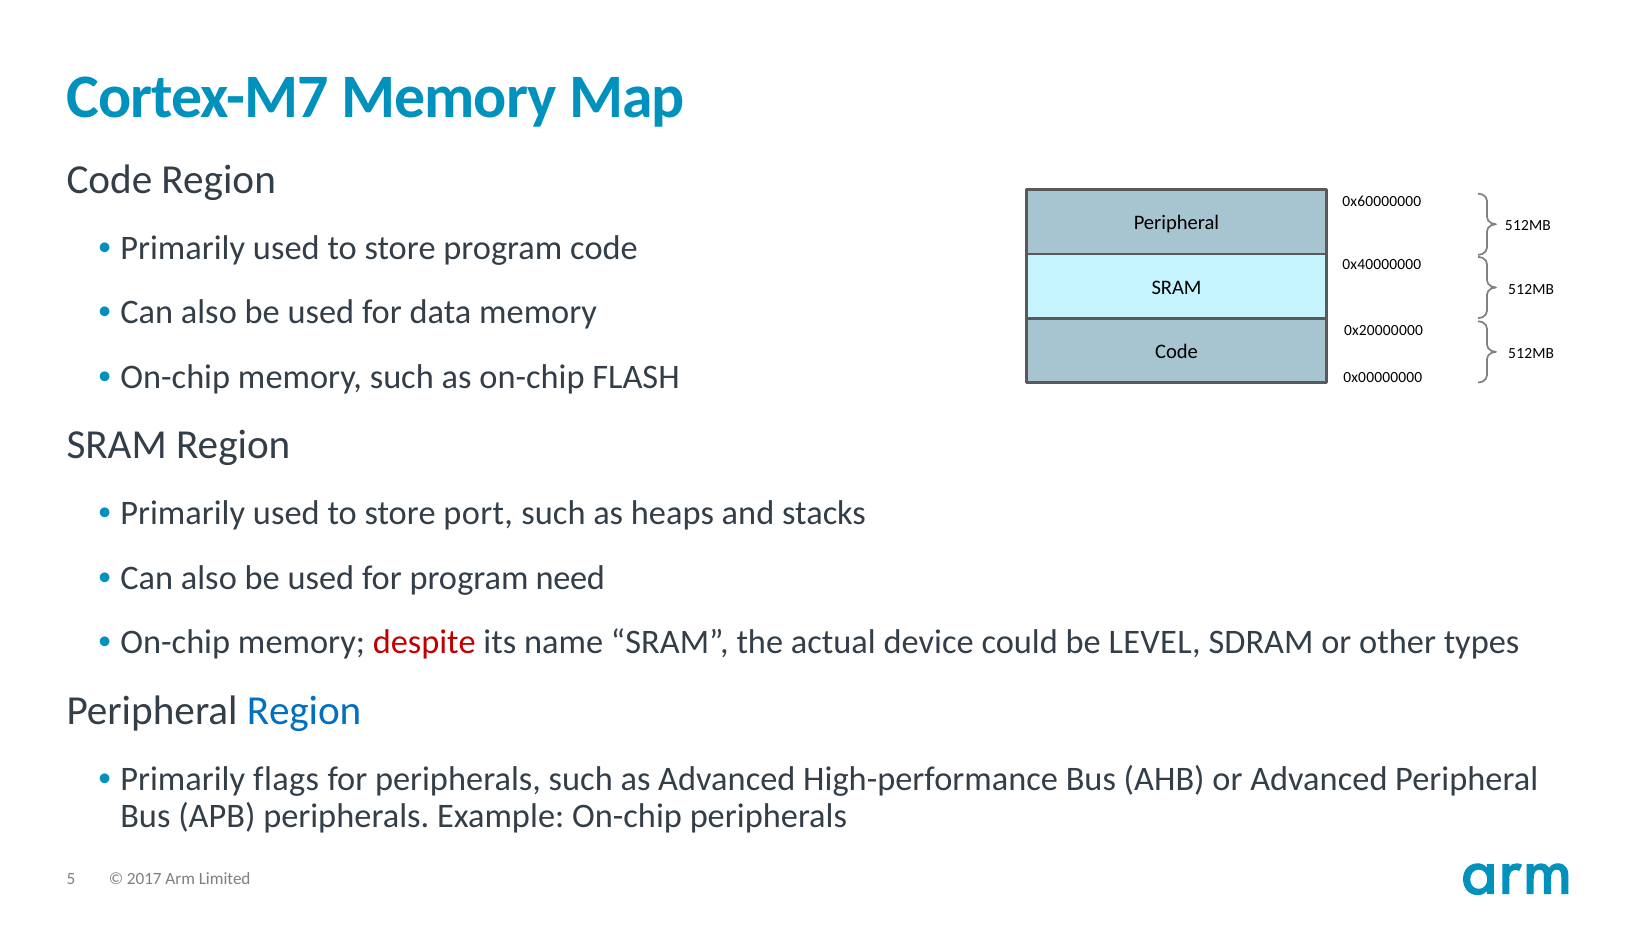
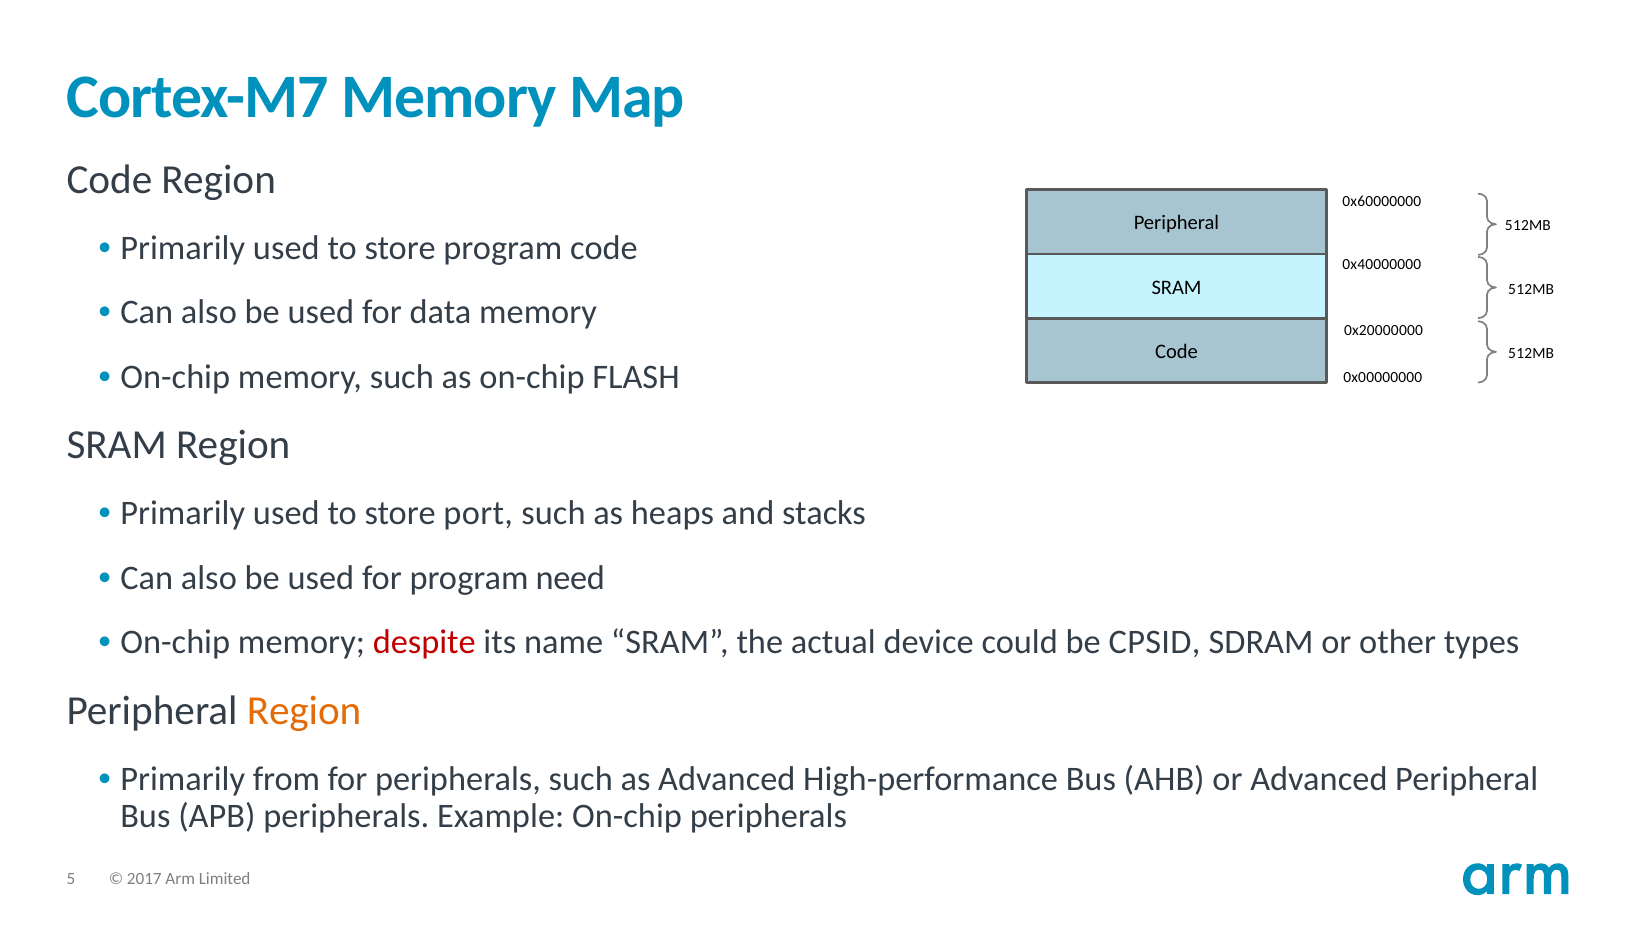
LEVEL: LEVEL -> CPSID
Region at (304, 711) colour: blue -> orange
flags: flags -> from
